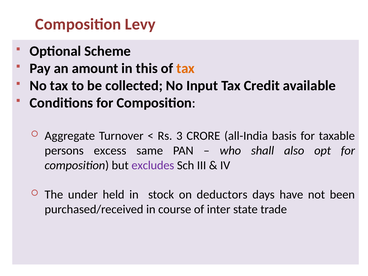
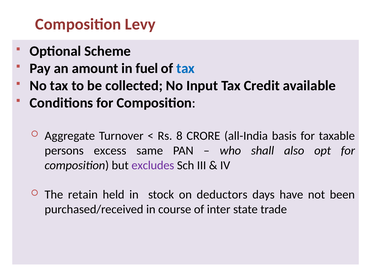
this: this -> fuel
tax at (186, 68) colour: orange -> blue
3: 3 -> 8
under: under -> retain
